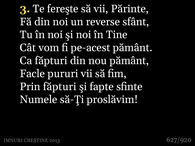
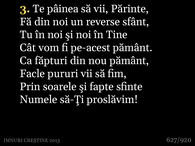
fereşte: fereşte -> pâinea
Prin făpturi: făpturi -> soarele
